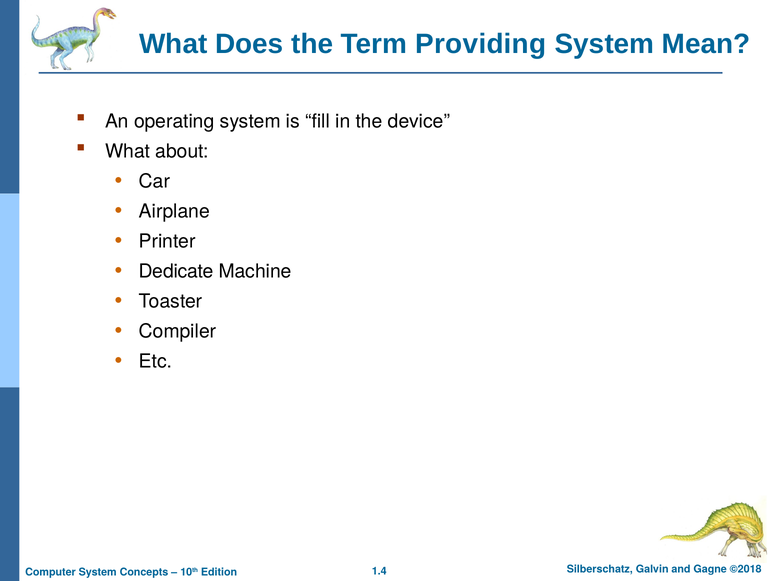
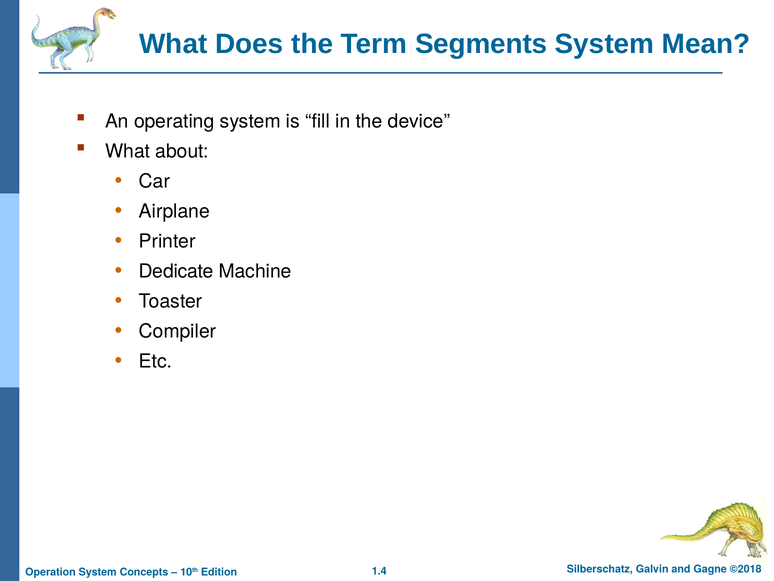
Providing: Providing -> Segments
Computer: Computer -> Operation
